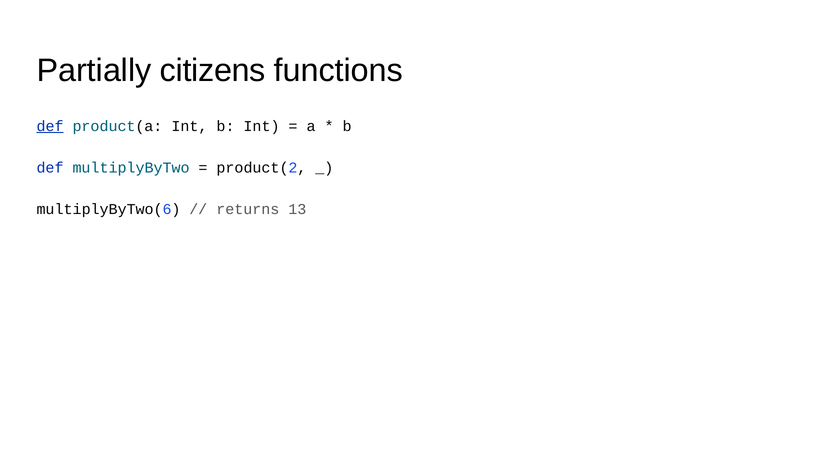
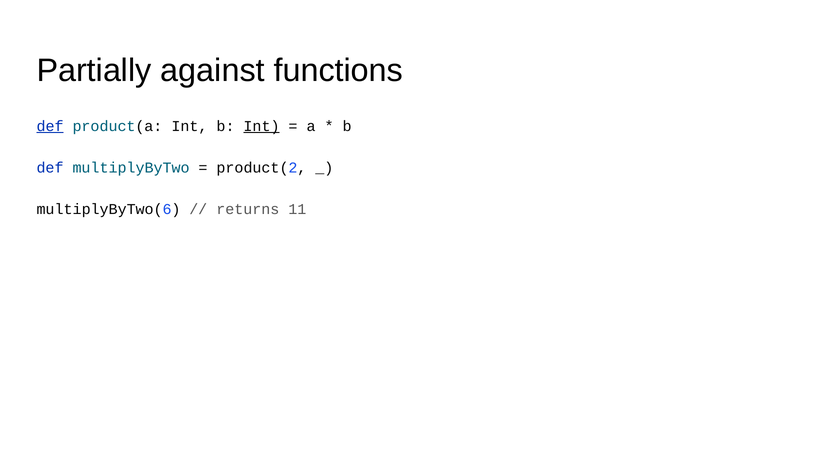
citizens: citizens -> against
Int at (262, 126) underline: none -> present
13: 13 -> 11
